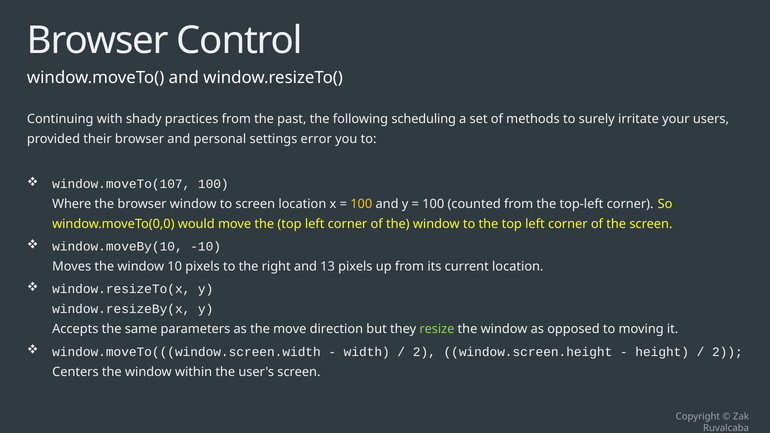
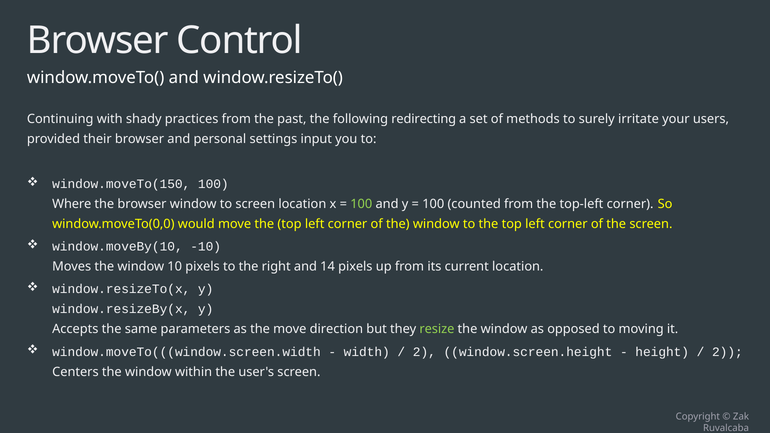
scheduling: scheduling -> redirecting
error: error -> input
window.moveTo(107: window.moveTo(107 -> window.moveTo(150
100 at (361, 204) colour: yellow -> light green
13: 13 -> 14
